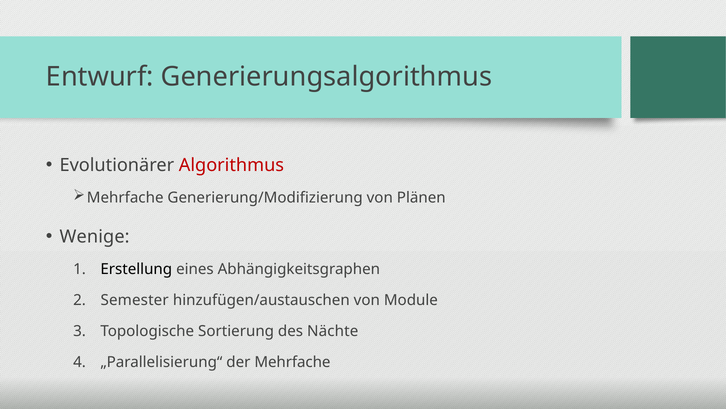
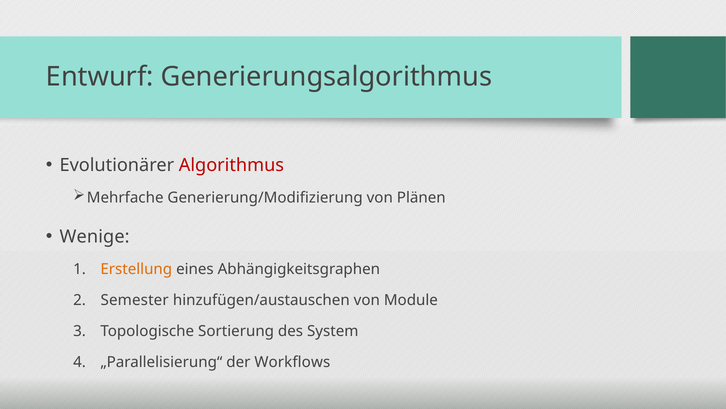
Erstellung colour: black -> orange
Nächte: Nächte -> System
der Mehrfache: Mehrfache -> Workflows
